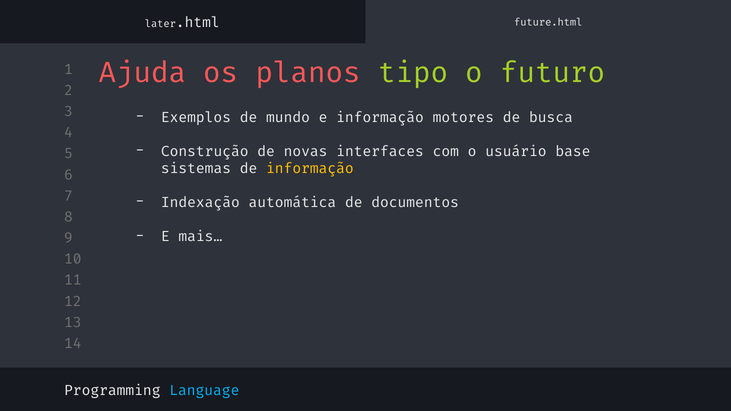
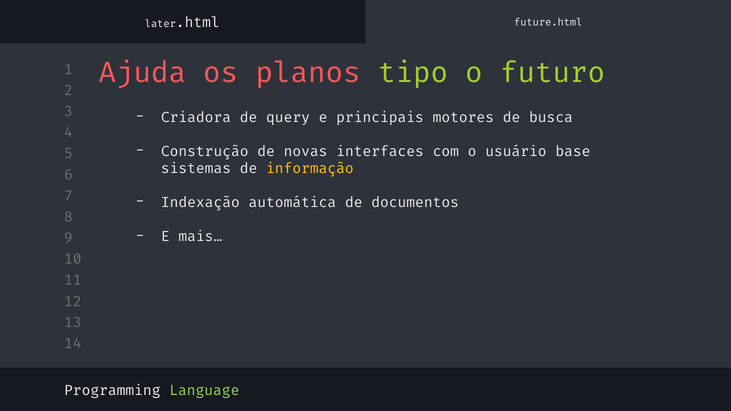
Exemplos: Exemplos -> Criadora
mundo: mundo -> query
e informação: informação -> principais
Language colour: light blue -> light green
